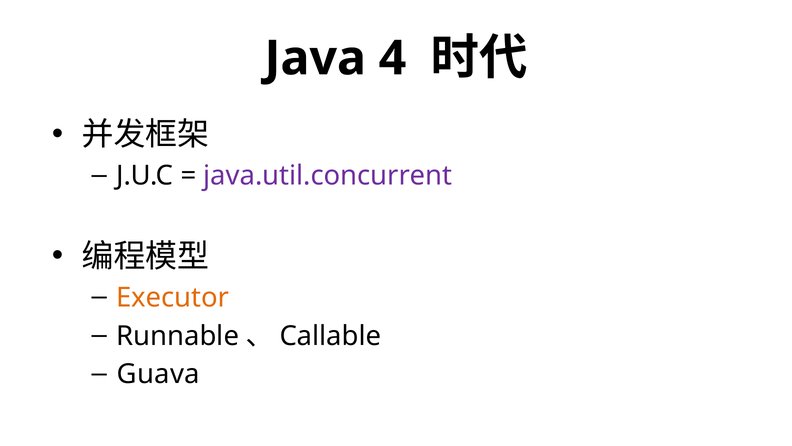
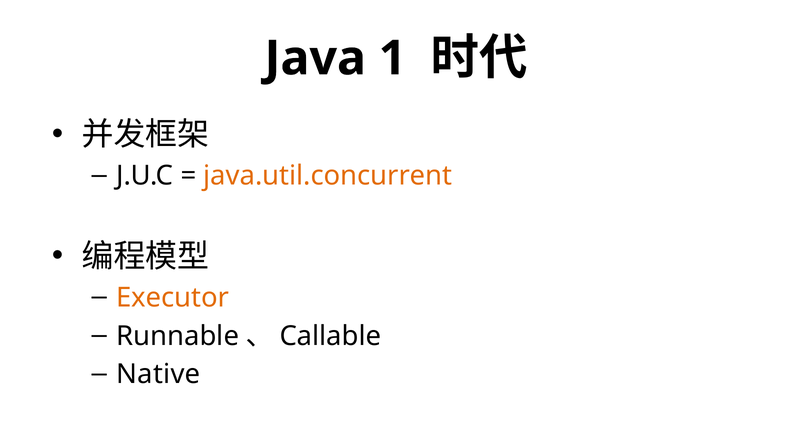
4: 4 -> 1
java.util.concurrent colour: purple -> orange
Guava: Guava -> Native
